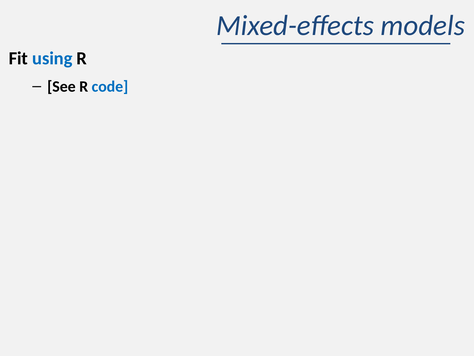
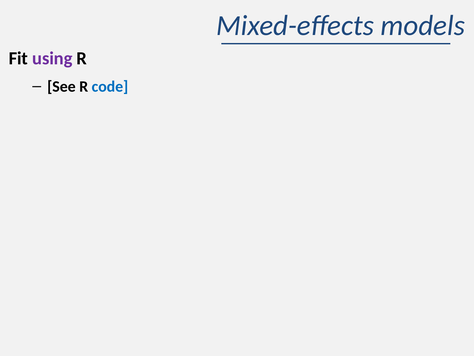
using colour: blue -> purple
